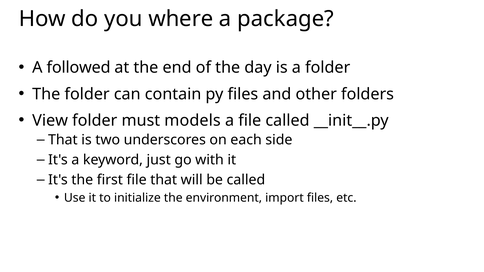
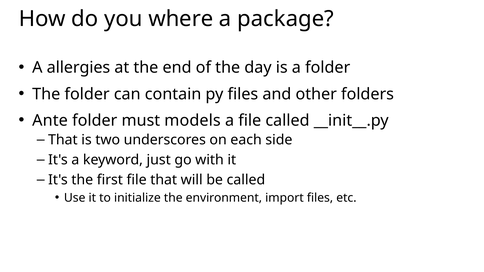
followed: followed -> allergies
View: View -> Ante
